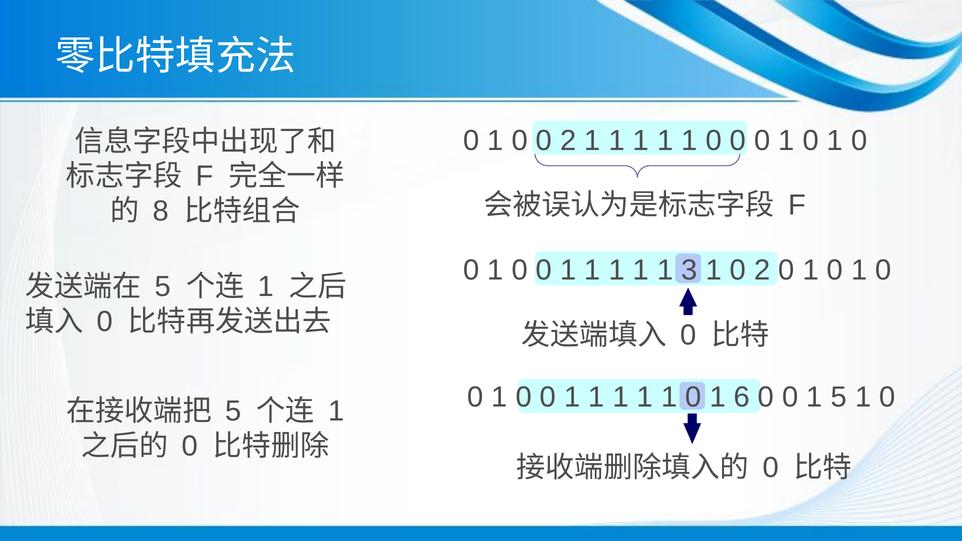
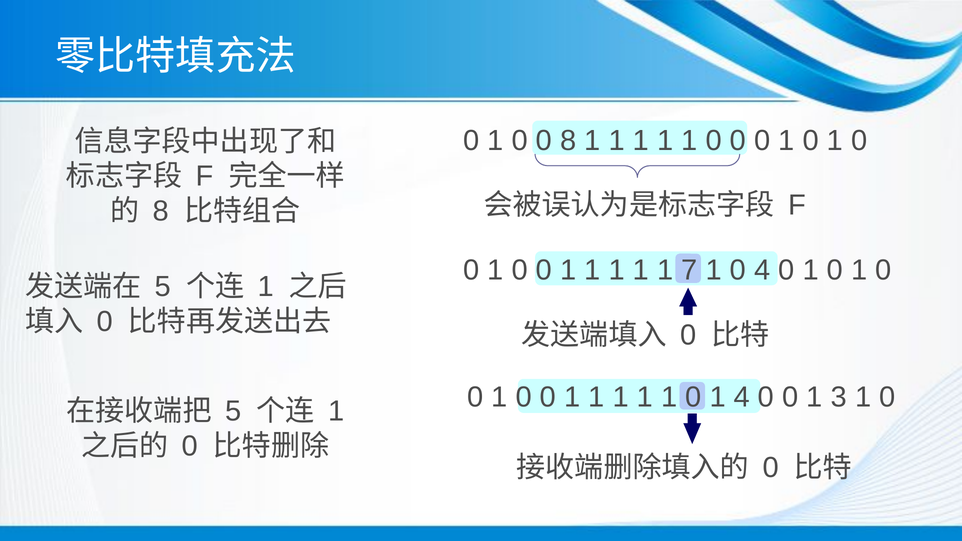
0 0 2: 2 -> 8
3: 3 -> 7
1 0 2: 2 -> 4
1 6: 6 -> 4
1 5: 5 -> 3
